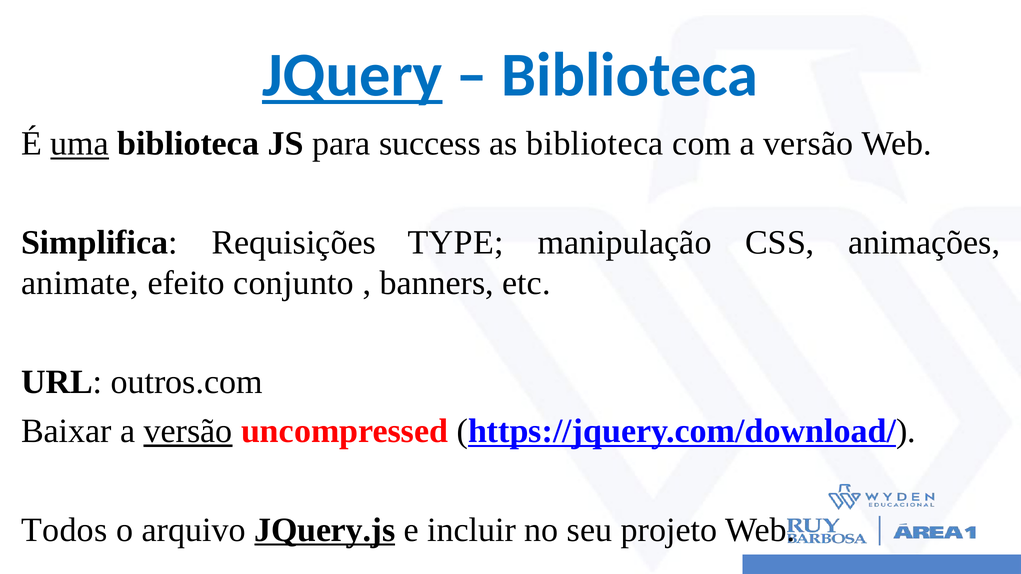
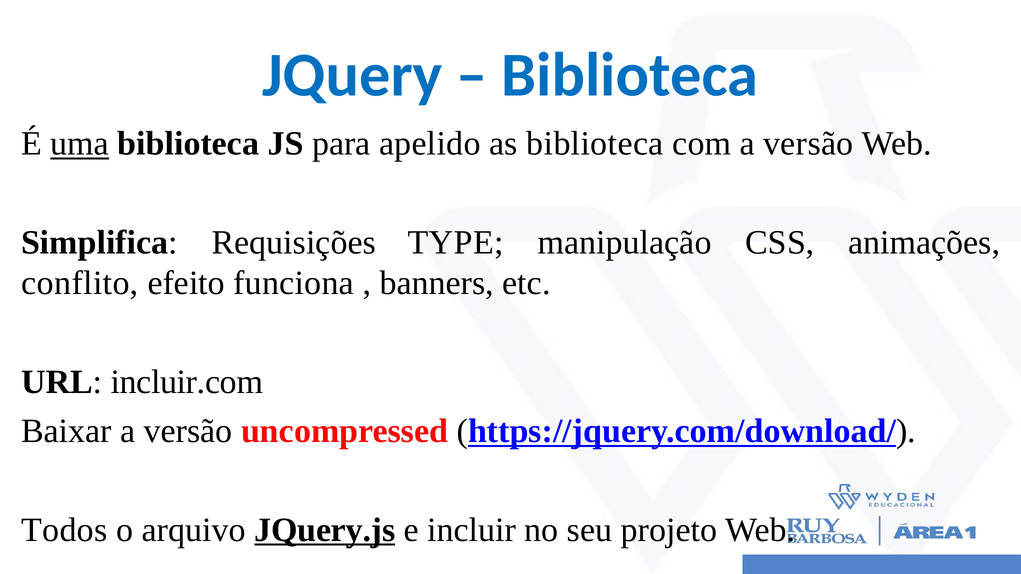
JQuery underline: present -> none
success: success -> apelido
animate: animate -> conflito
conjunto: conjunto -> funciona
outros.com: outros.com -> incluir.com
versão at (188, 431) underline: present -> none
